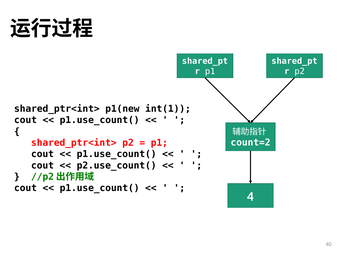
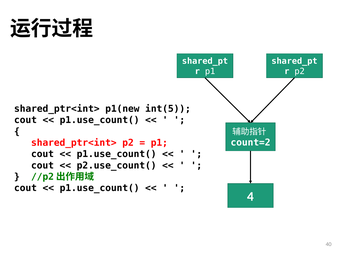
int(1: int(1 -> int(5
